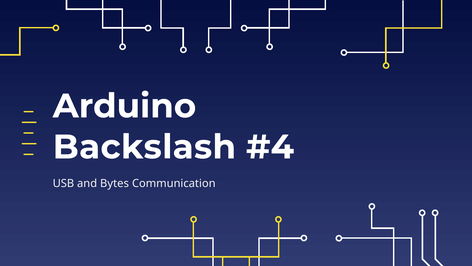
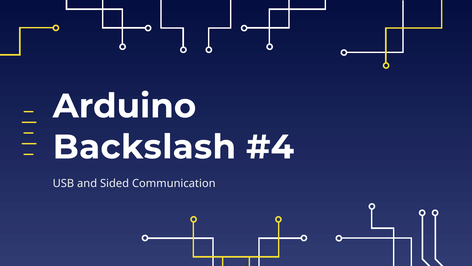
Bytes: Bytes -> Sided
